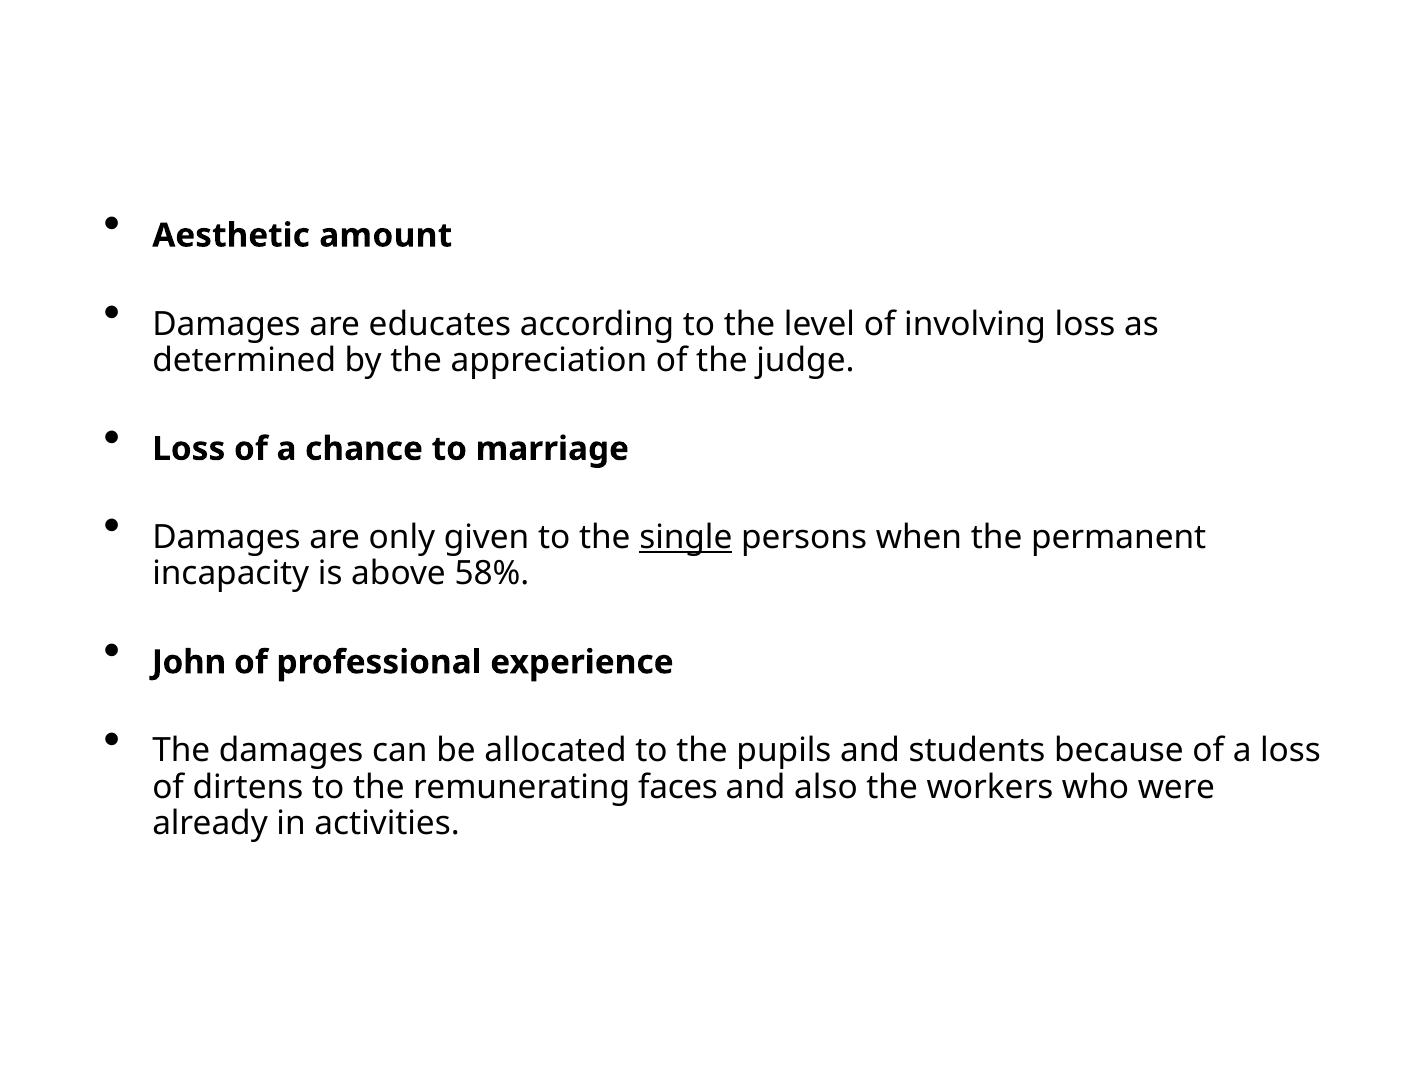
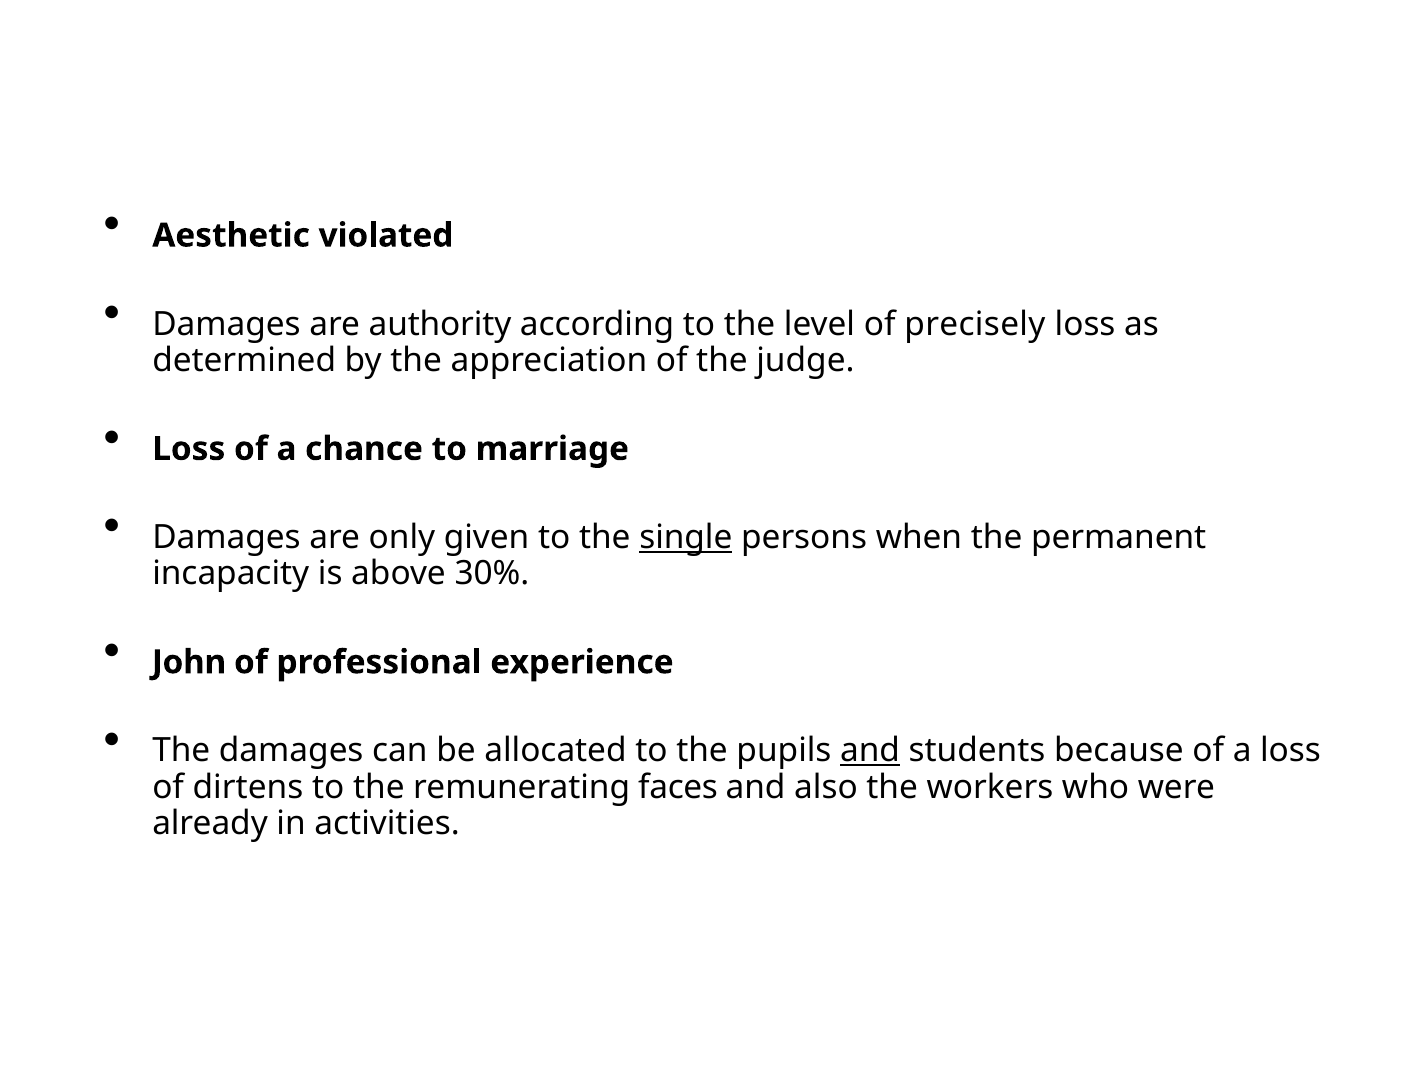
amount: amount -> violated
educates: educates -> authority
involving: involving -> precisely
58%: 58% -> 30%
and at (870, 751) underline: none -> present
